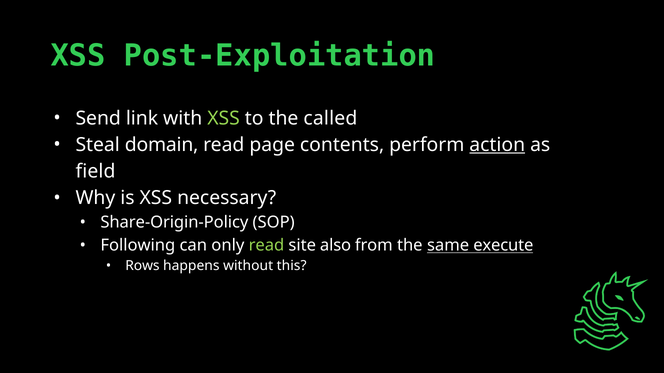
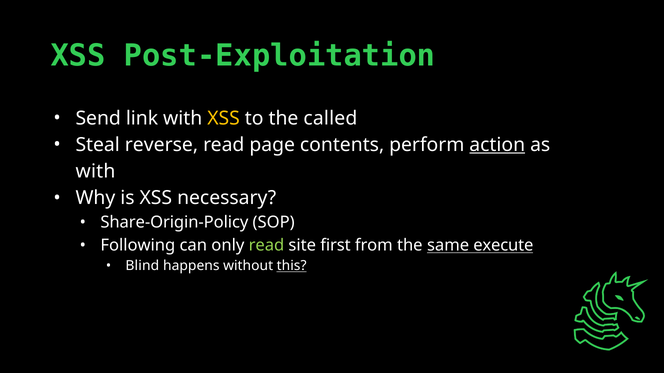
XSS at (224, 118) colour: light green -> yellow
domain: domain -> reverse
field at (96, 172): field -> with
also: also -> first
Rows: Rows -> Blind
this underline: none -> present
